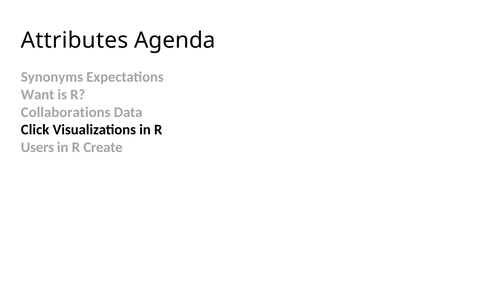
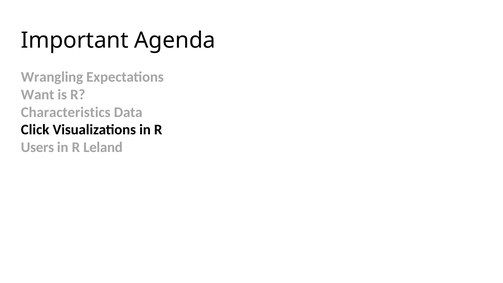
Attributes: Attributes -> Important
Synonyms: Synonyms -> Wrangling
Collaborations: Collaborations -> Characteristics
Create: Create -> Leland
